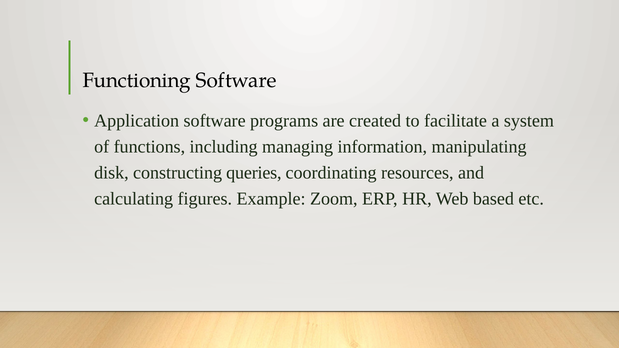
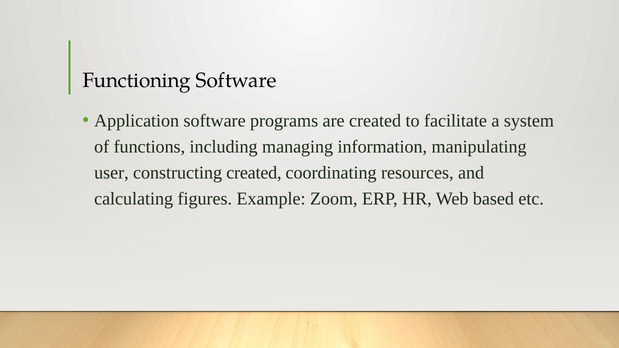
disk: disk -> user
constructing queries: queries -> created
